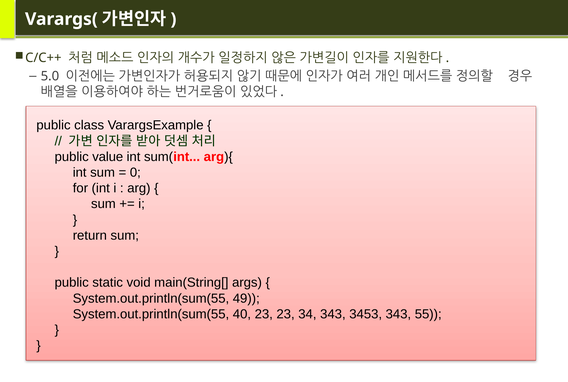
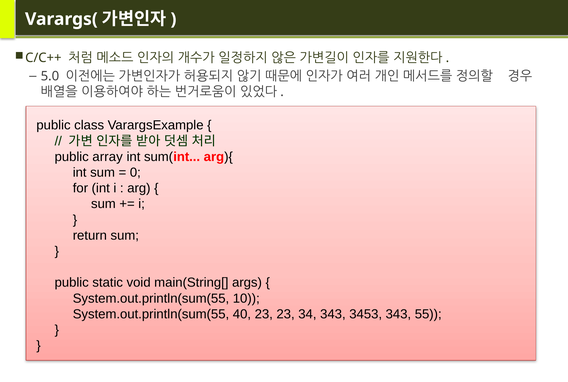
value: value -> array
49: 49 -> 10
